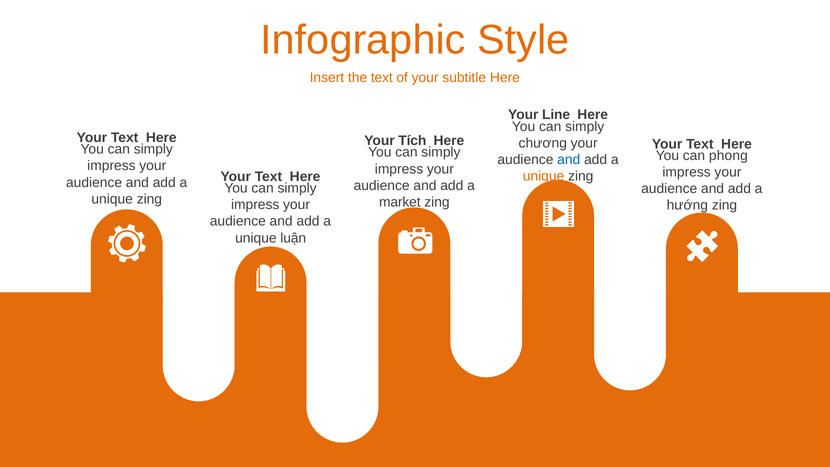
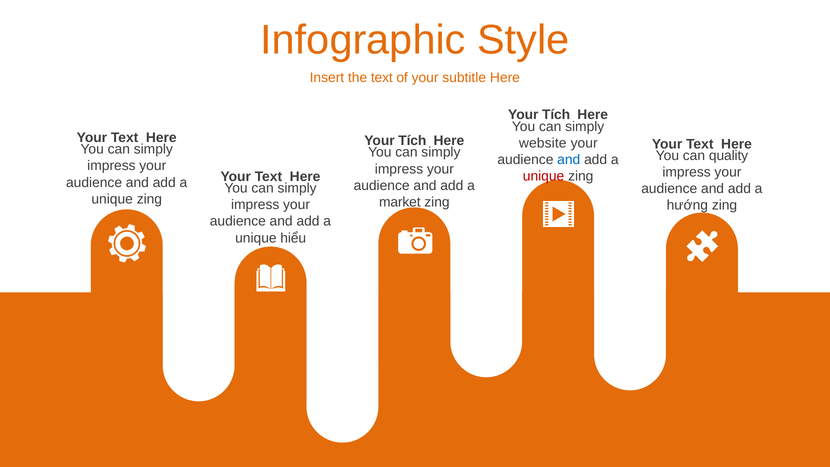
Line at (556, 115): Line -> Tích
chương: chương -> website
phong: phong -> quality
unique at (544, 176) colour: orange -> red
luận: luận -> hiểu
